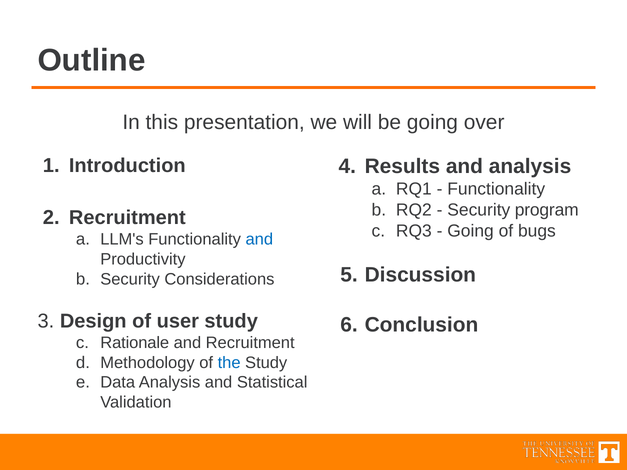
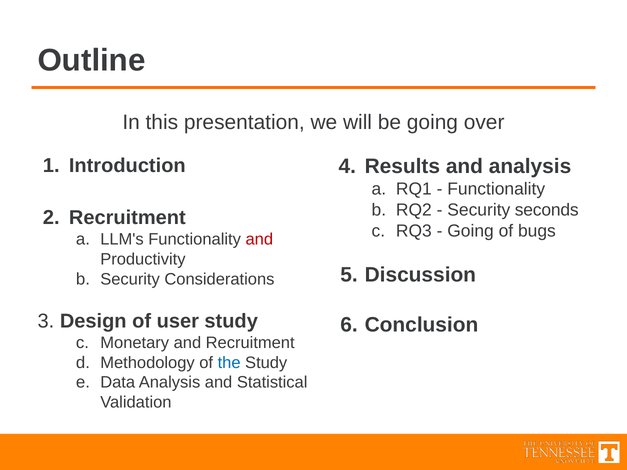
program: program -> seconds
and at (259, 240) colour: blue -> red
Rationale: Rationale -> Monetary
